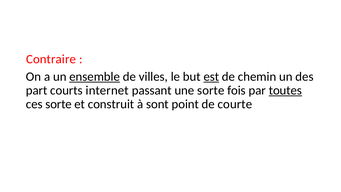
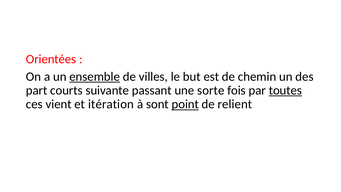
Contraire: Contraire -> Orientées
est underline: present -> none
internet: internet -> suivante
ces sorte: sorte -> vient
construit: construit -> itération
point underline: none -> present
courte: courte -> relient
